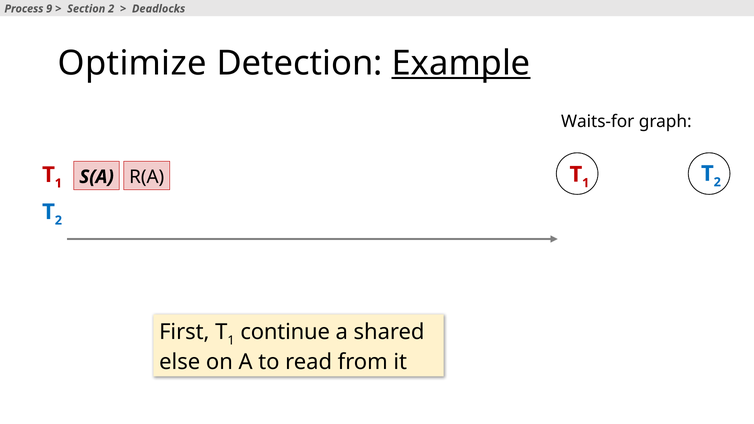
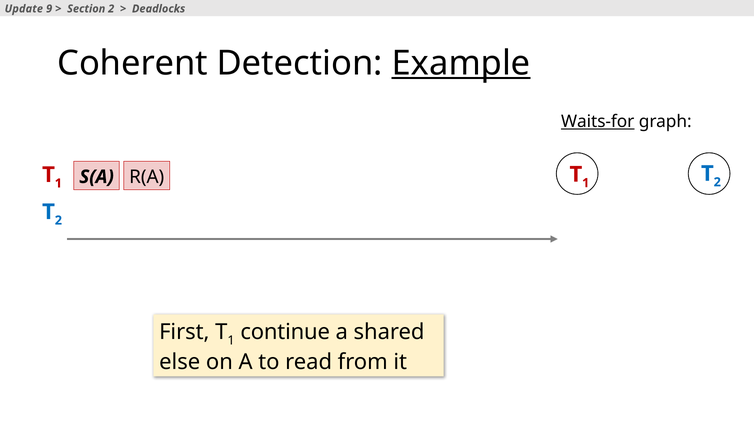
Process: Process -> Update
Optimize: Optimize -> Coherent
Waits-for underline: none -> present
